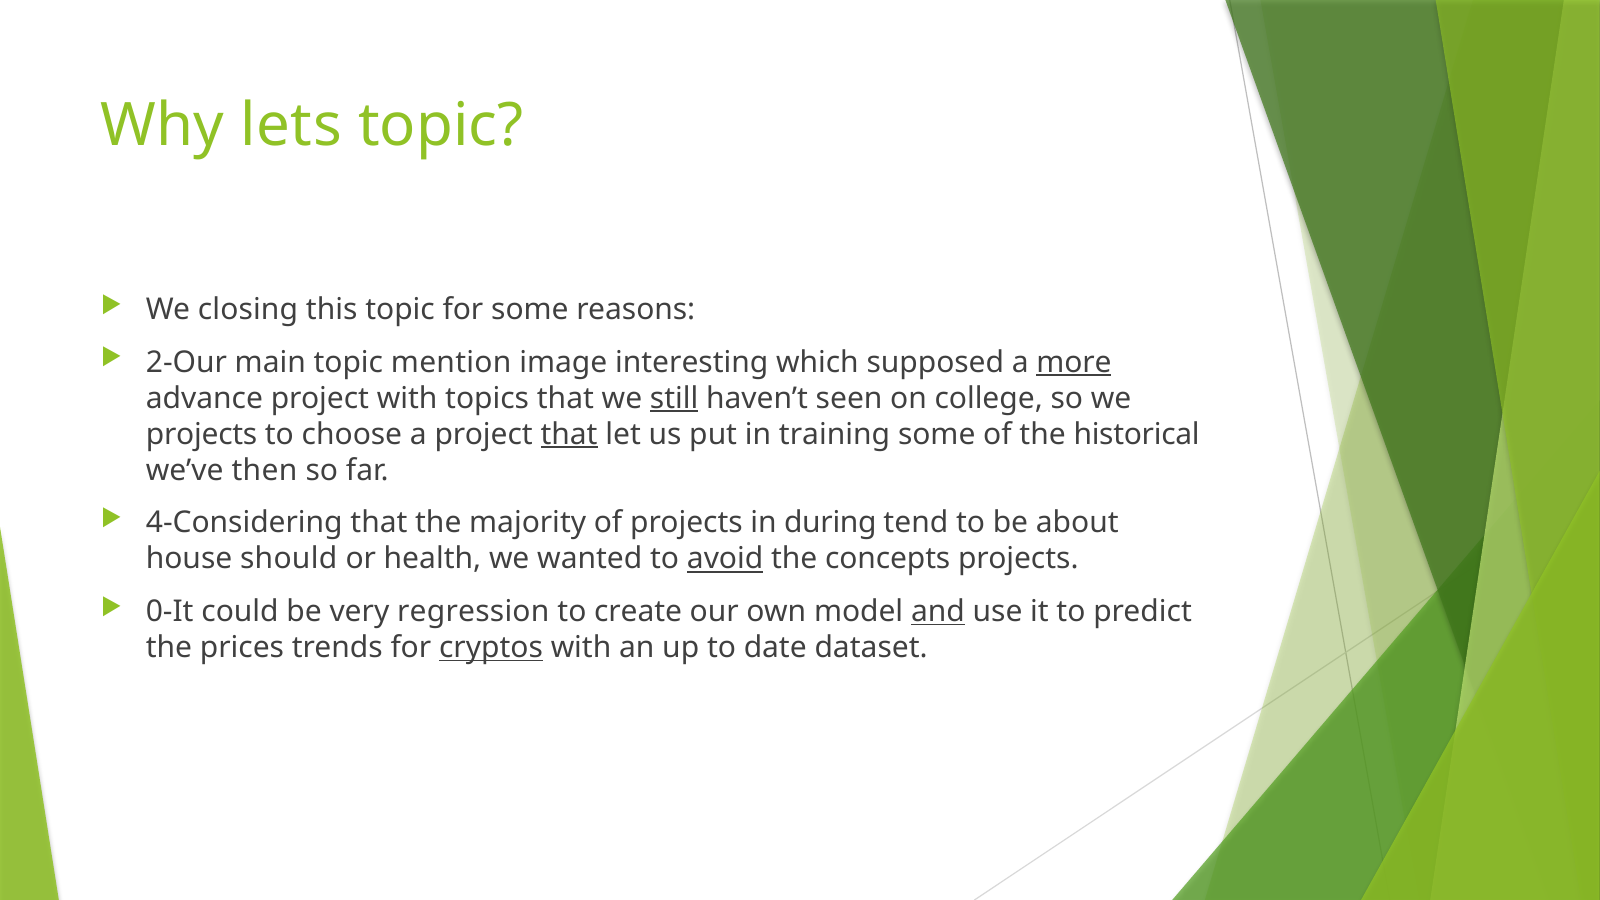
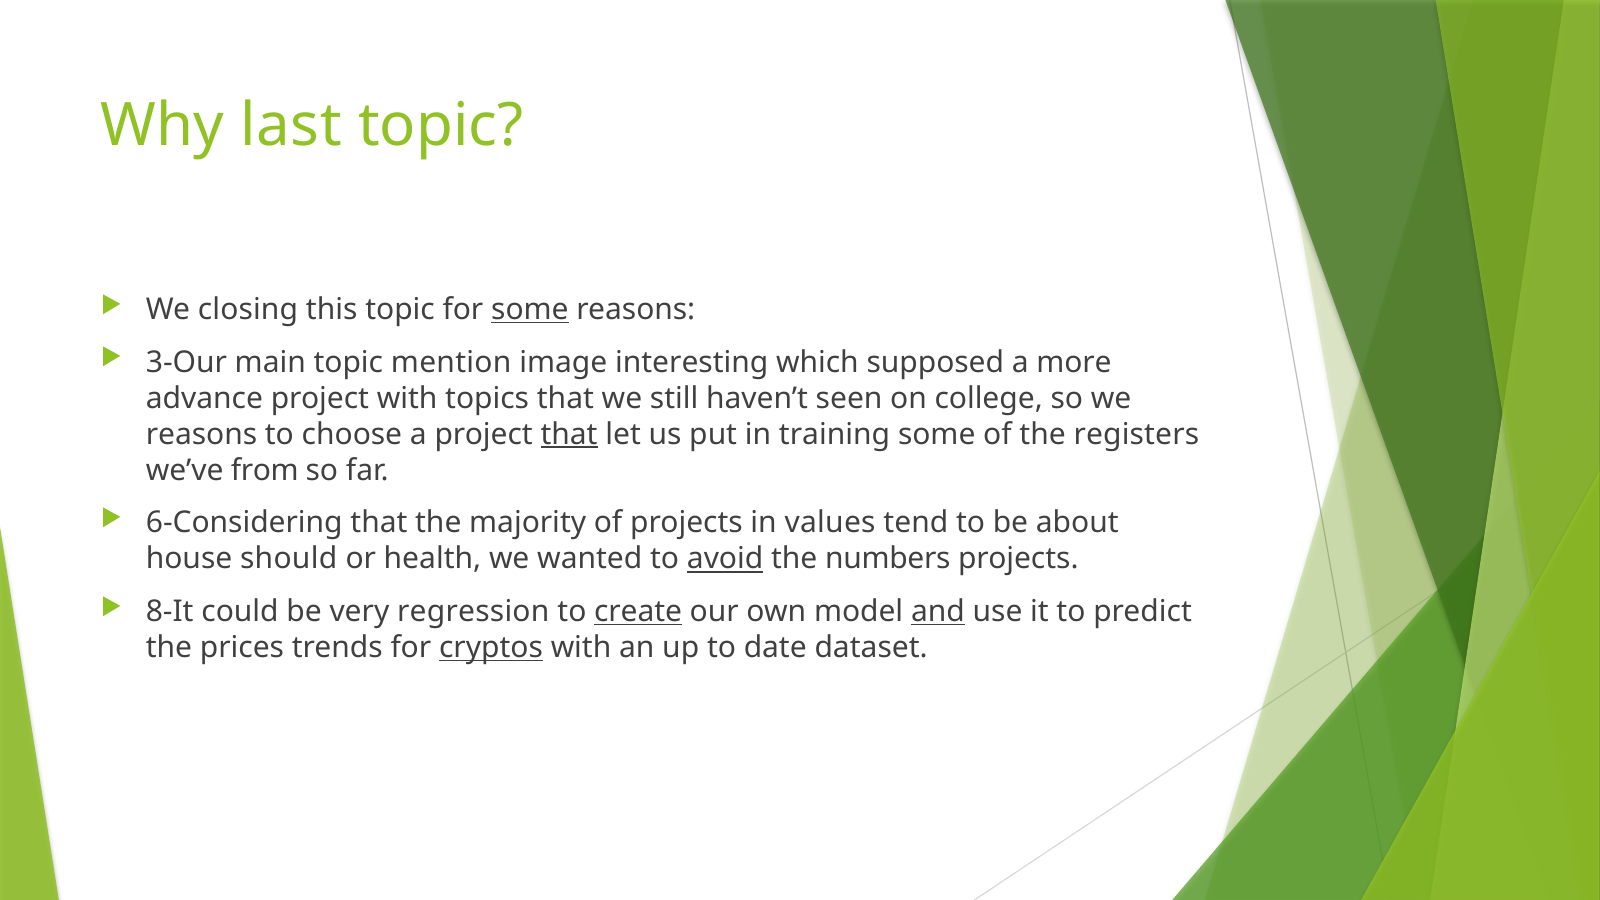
lets: lets -> last
some at (530, 310) underline: none -> present
2-Our: 2-Our -> 3-Our
more underline: present -> none
still underline: present -> none
projects at (202, 434): projects -> reasons
historical: historical -> registers
then: then -> from
4-Considering: 4-Considering -> 6-Considering
during: during -> values
concepts: concepts -> numbers
0-It: 0-It -> 8-It
create underline: none -> present
